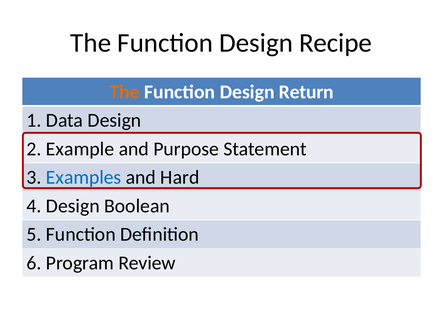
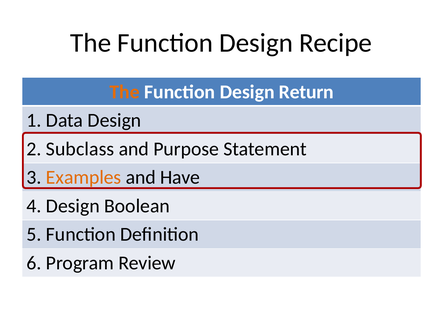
Example: Example -> Subclass
Examples colour: blue -> orange
Hard: Hard -> Have
